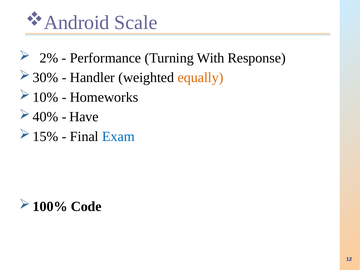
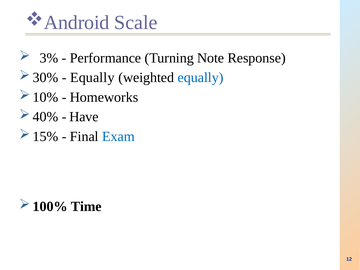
2%: 2% -> 3%
With: With -> Note
Handler at (92, 78): Handler -> Equally
equally at (201, 78) colour: orange -> blue
Code: Code -> Time
